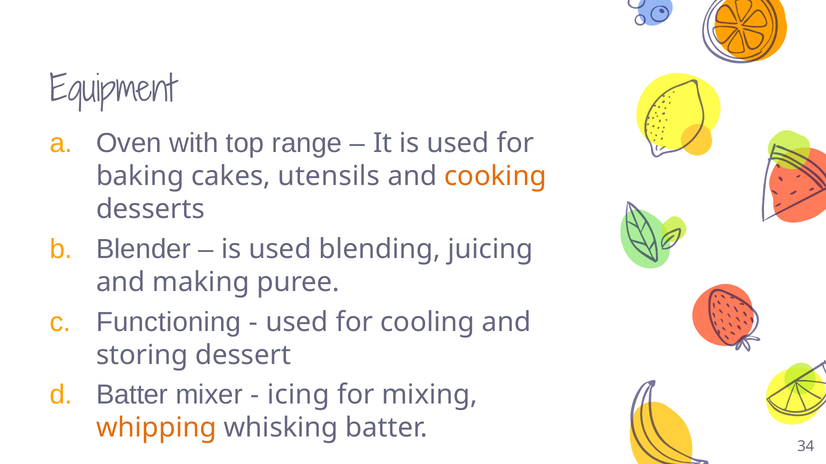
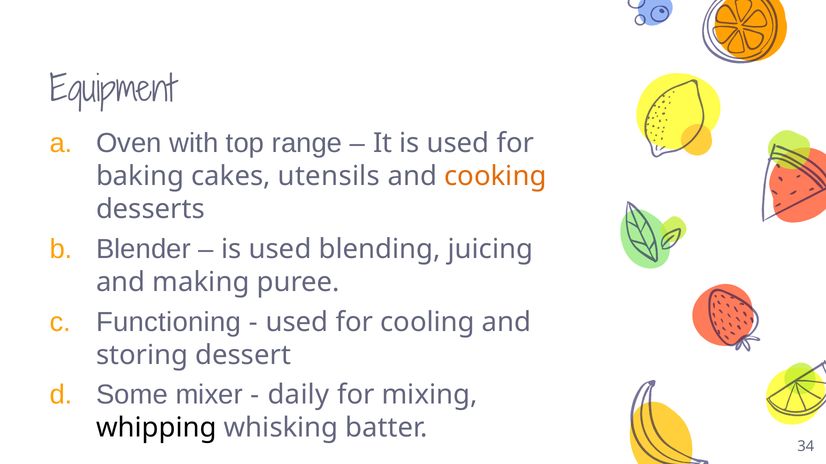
Batter at (132, 395): Batter -> Some
icing: icing -> daily
whipping colour: orange -> black
